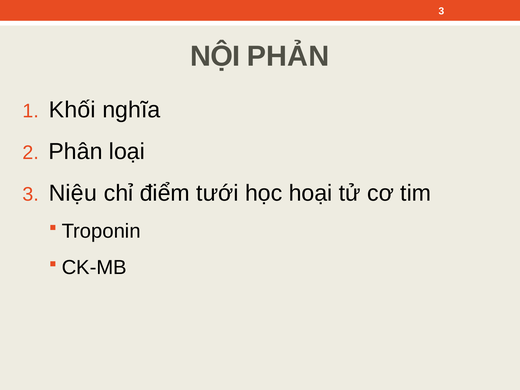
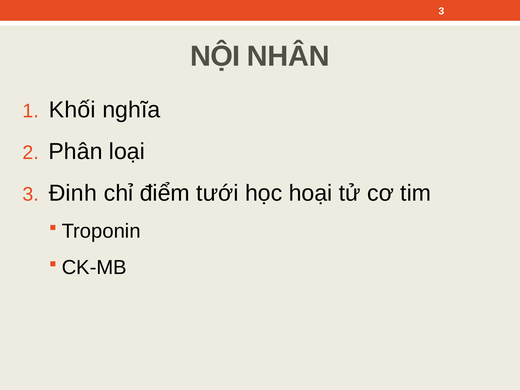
PHẢN: PHẢN -> NHÂN
Niệu: Niệu -> Đinh
